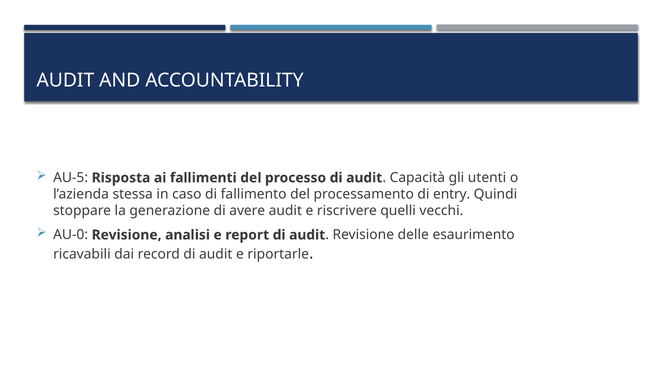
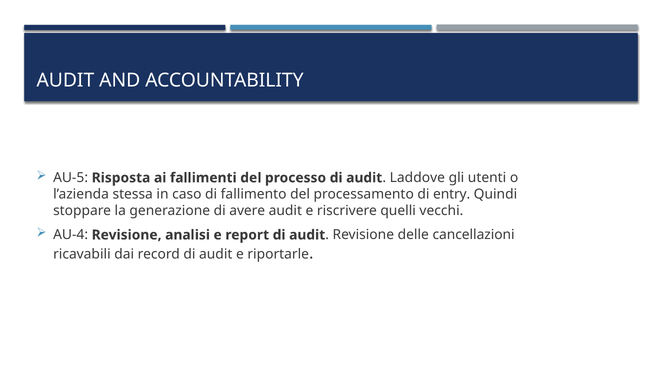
Capacità: Capacità -> Laddove
AU-0: AU-0 -> AU-4
esaurimento: esaurimento -> cancellazioni
